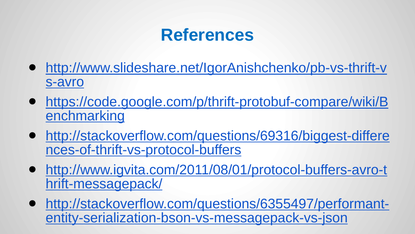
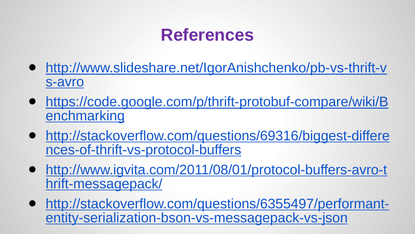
References colour: blue -> purple
